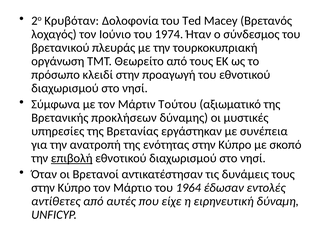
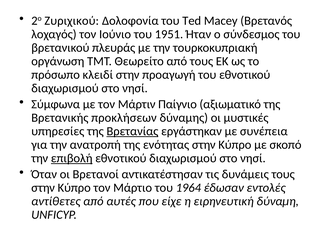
Κρυβόταν: Κρυβόταν -> Ζυριχικού
1974: 1974 -> 1951
Τούτου: Τούτου -> Παίγνιο
Βρετανίας underline: none -> present
